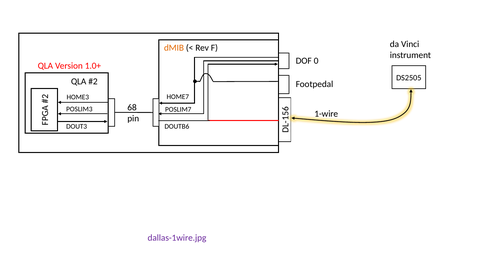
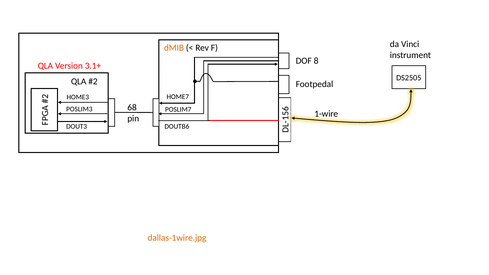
0: 0 -> 8
1.0+: 1.0+ -> 3.1+
dallas-1wire.jpg colour: purple -> orange
